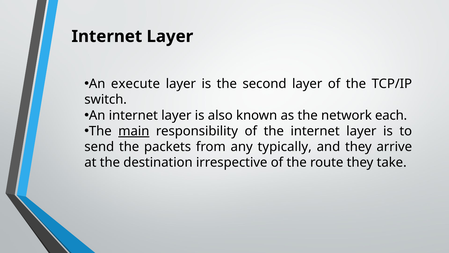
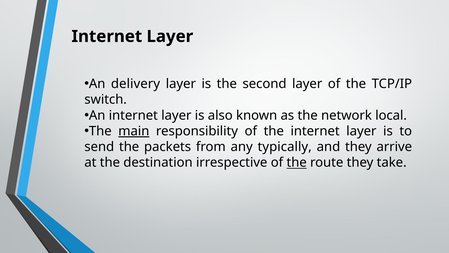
execute: execute -> delivery
each: each -> local
the at (297, 162) underline: none -> present
